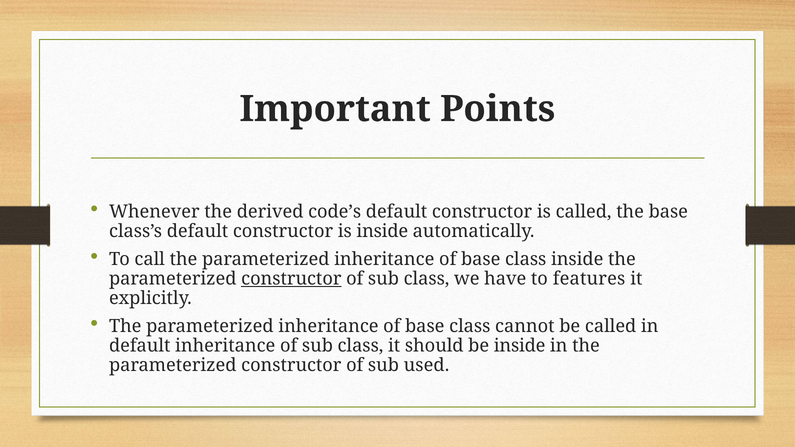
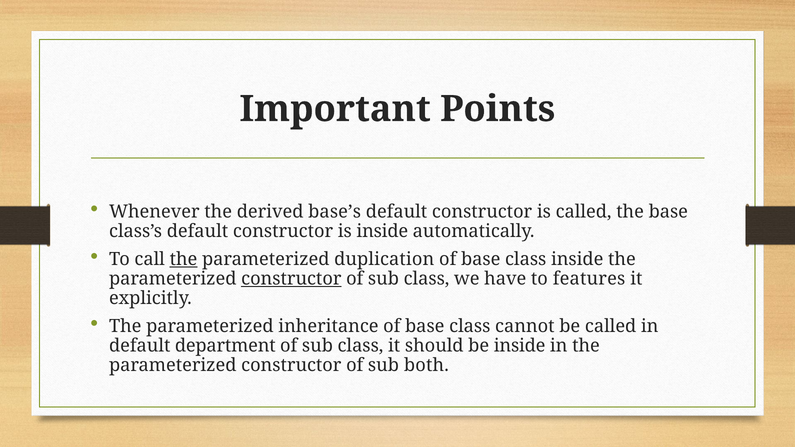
code’s: code’s -> base’s
the at (183, 259) underline: none -> present
inheritance at (384, 259): inheritance -> duplication
default inheritance: inheritance -> department
used: used -> both
